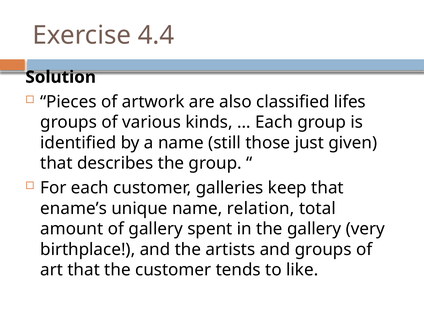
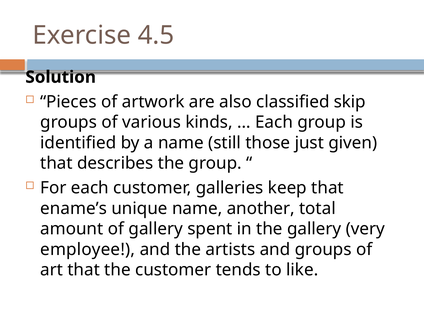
4.4: 4.4 -> 4.5
lifes: lifes -> skip
relation: relation -> another
birthplace: birthplace -> employee
